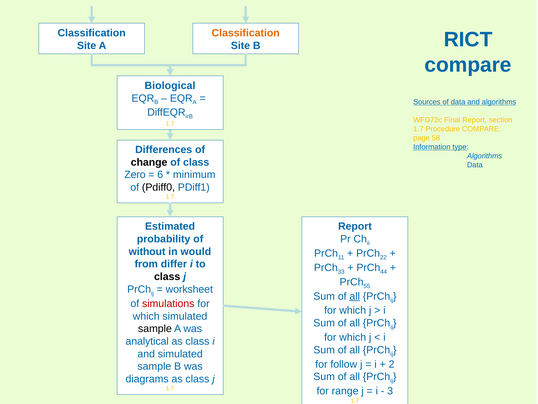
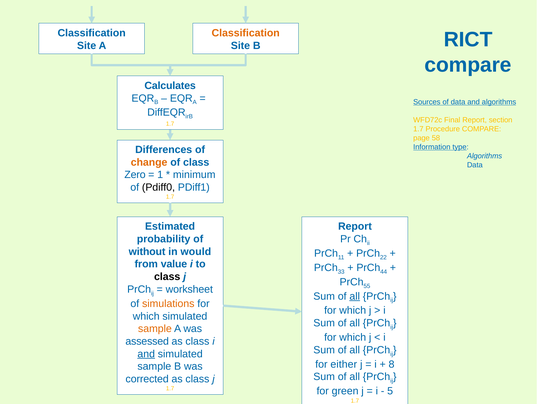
Biological: Biological -> Calculates
change colour: black -> orange
6: 6 -> 1
differ: differ -> value
simulations colour: red -> orange
sample at (155, 328) colour: black -> orange
analytical: analytical -> assessed
and at (146, 354) underline: none -> present
follow: follow -> either
2: 2 -> 8
diagrams: diagrams -> corrected
range: range -> green
3: 3 -> 5
